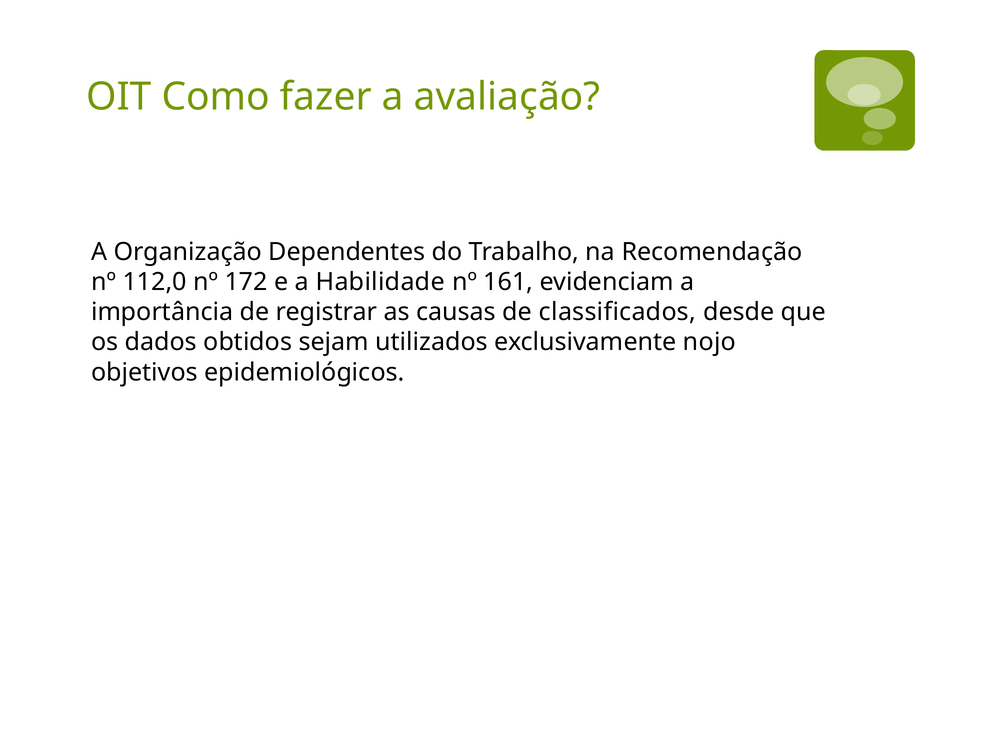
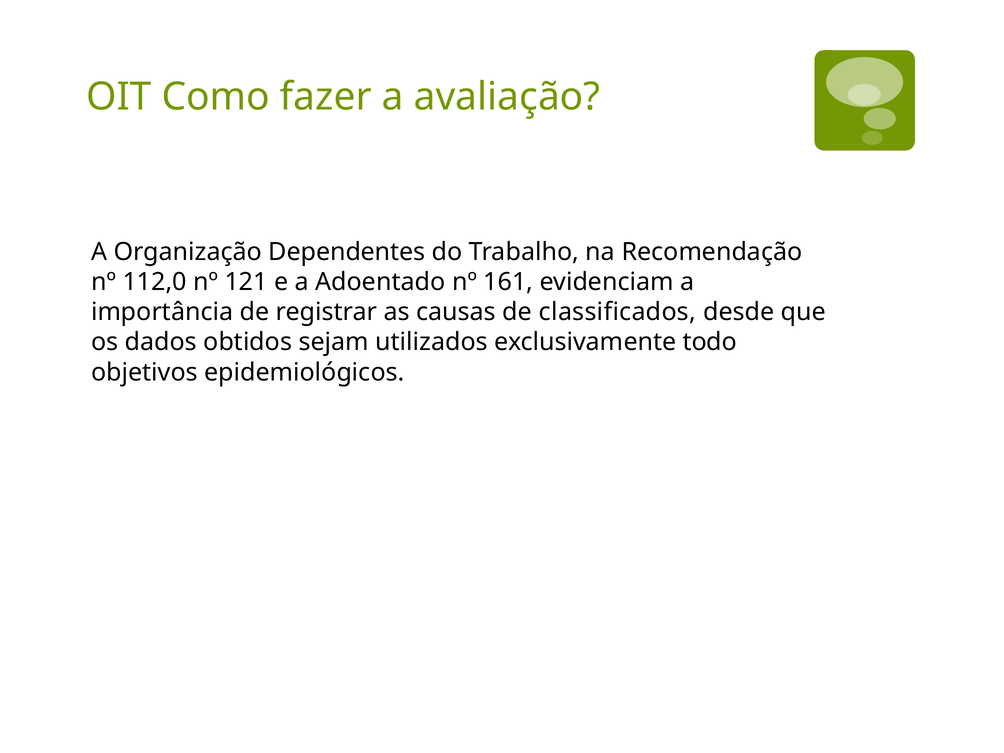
172: 172 -> 121
Habilidade: Habilidade -> Adoentado
nojo: nojo -> todo
